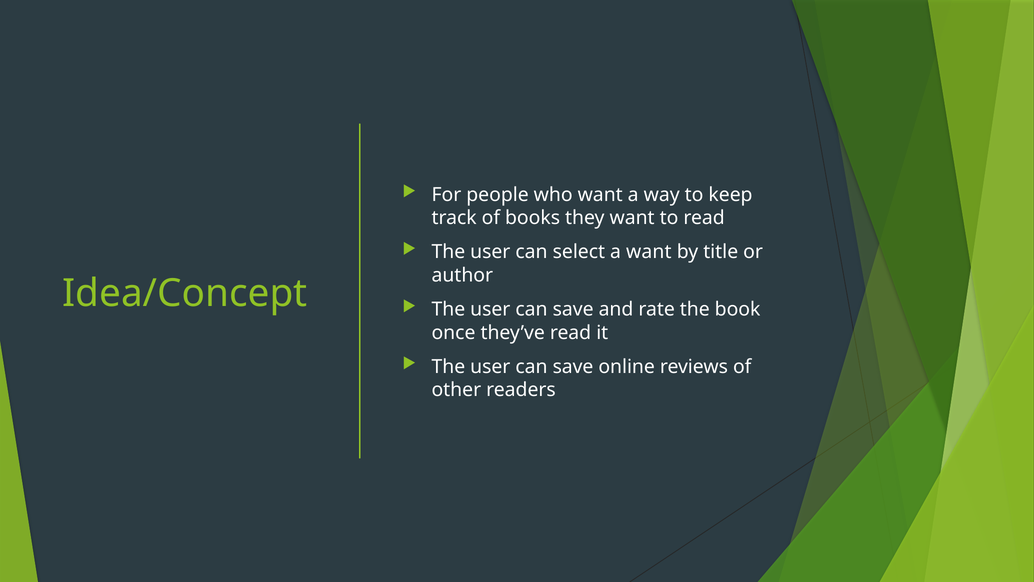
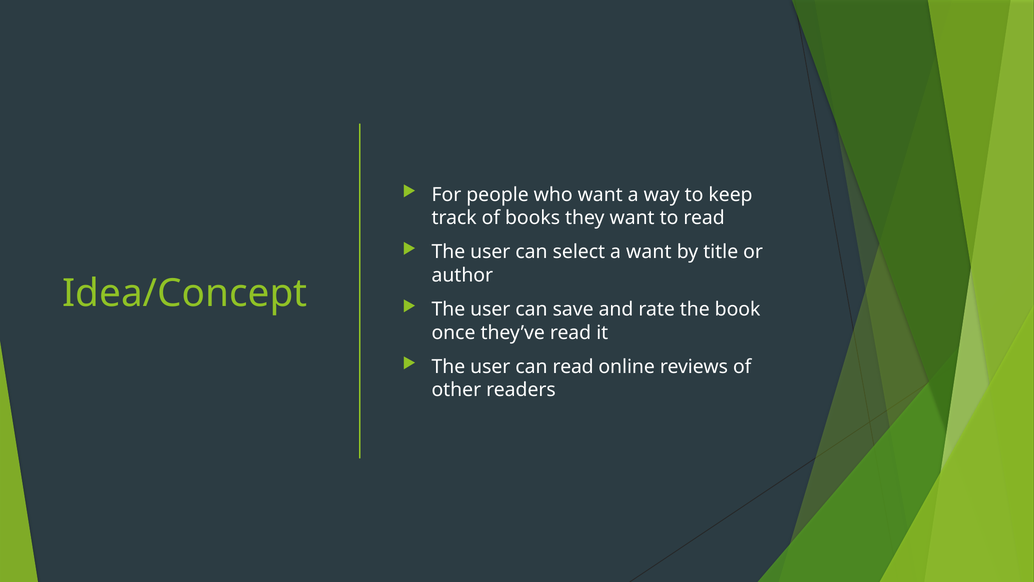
save at (573, 366): save -> read
